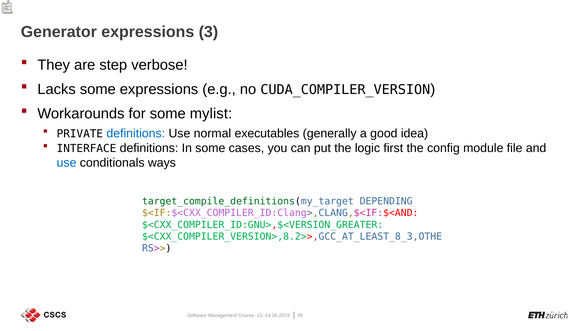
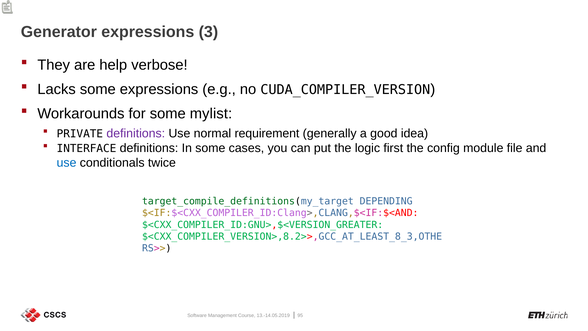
step: step -> help
definitions at (136, 133) colour: blue -> purple
executables: executables -> requirement
ways: ways -> twice
